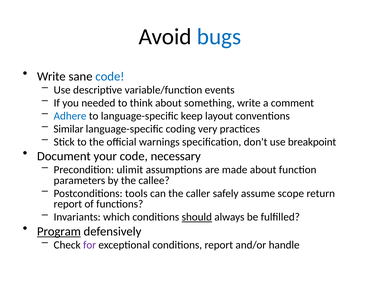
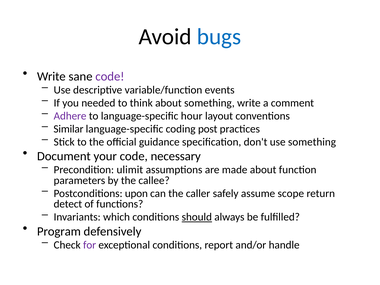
code at (110, 76) colour: blue -> purple
Adhere colour: blue -> purple
keep: keep -> hour
very: very -> post
warnings: warnings -> guidance
use breakpoint: breakpoint -> something
tools: tools -> upon
report at (68, 204): report -> detect
Program underline: present -> none
